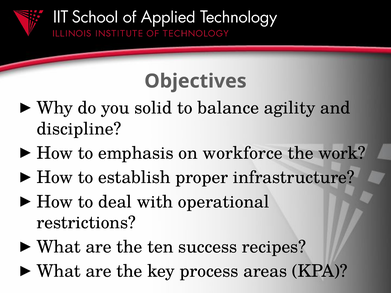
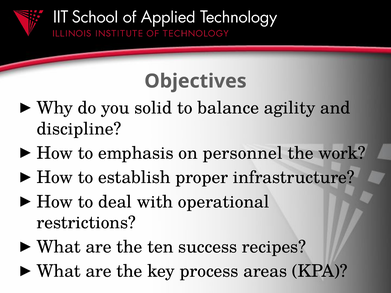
workforce: workforce -> personnel
